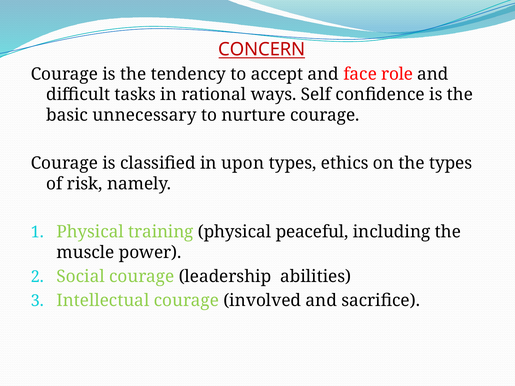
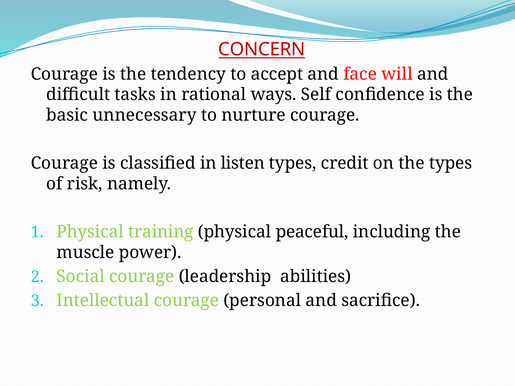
role: role -> will
upon: upon -> listen
ethics: ethics -> credit
involved: involved -> personal
